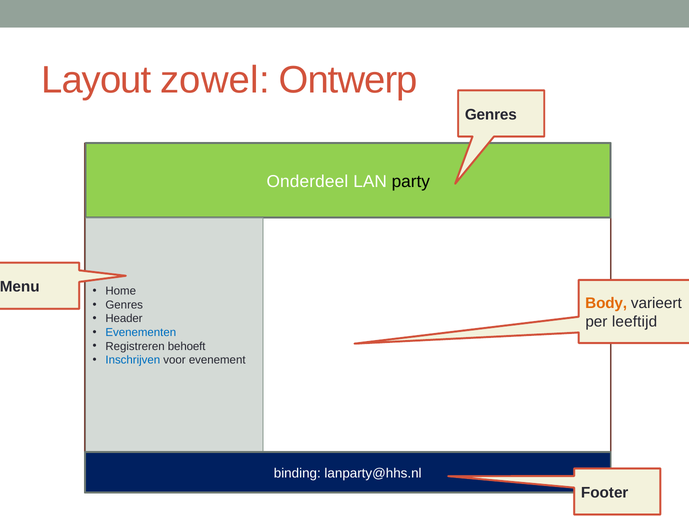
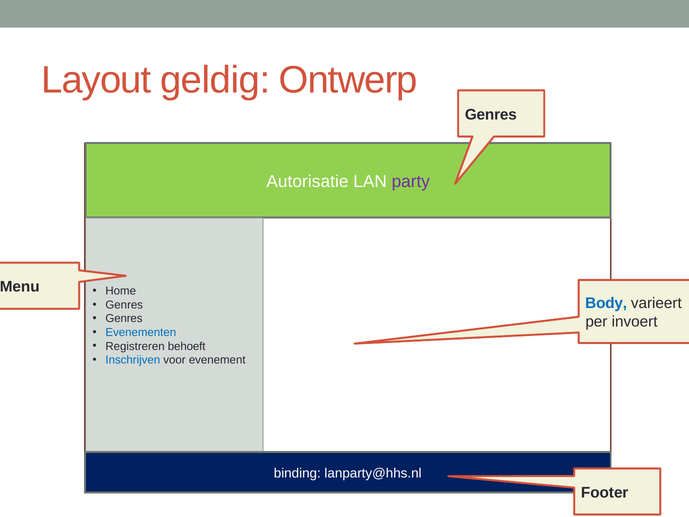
zowel: zowel -> geldig
Onderdeel: Onderdeel -> Autorisatie
party colour: black -> purple
Body colour: orange -> blue
Header at (124, 318): Header -> Genres
leeftijd: leeftijd -> invoert
